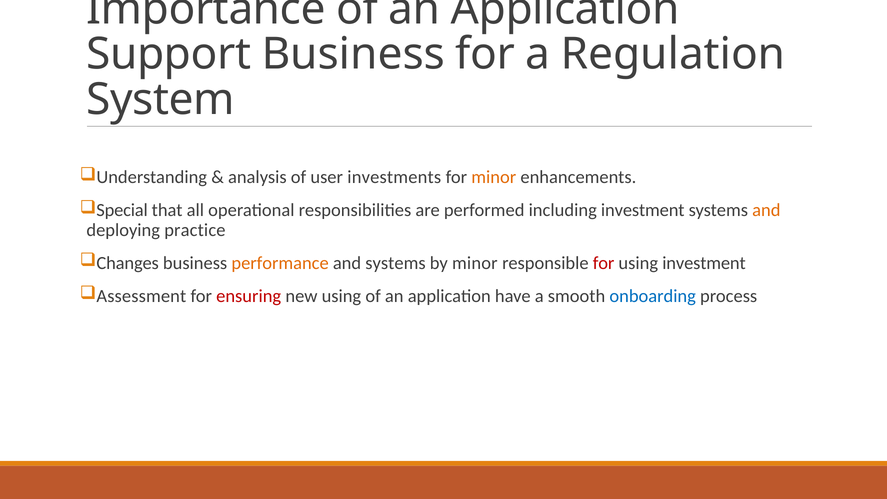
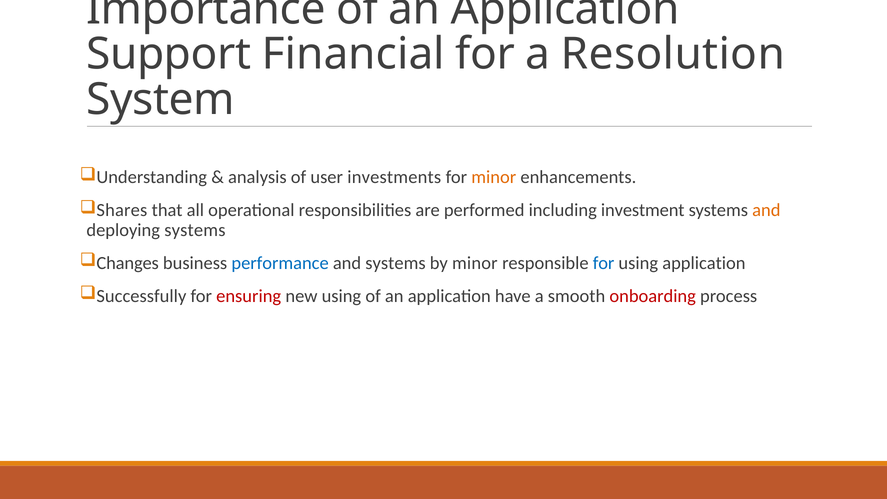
Support Business: Business -> Financial
Regulation: Regulation -> Resolution
Special: Special -> Shares
deploying practice: practice -> systems
performance colour: orange -> blue
for at (604, 263) colour: red -> blue
using investment: investment -> application
Assessment: Assessment -> Successfully
onboarding colour: blue -> red
